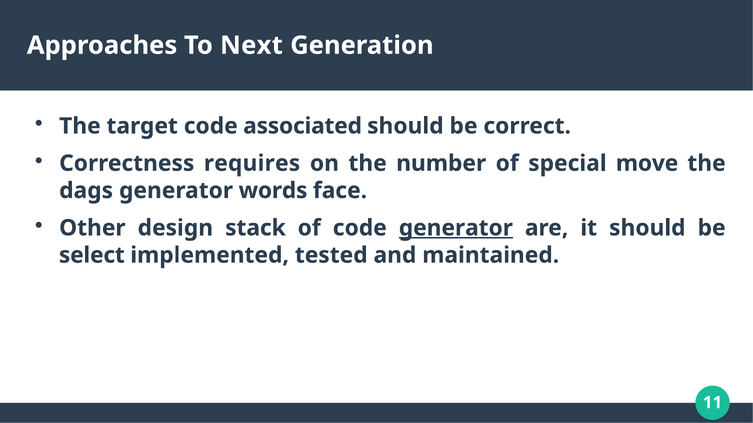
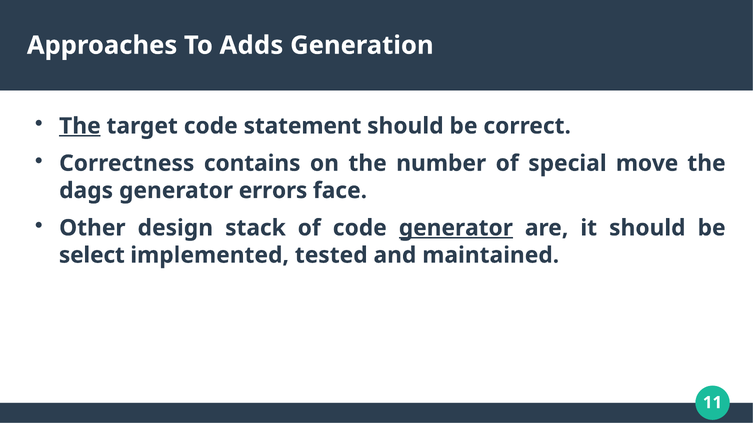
Next: Next -> Adds
The at (80, 126) underline: none -> present
associated: associated -> statement
requires: requires -> contains
words: words -> errors
